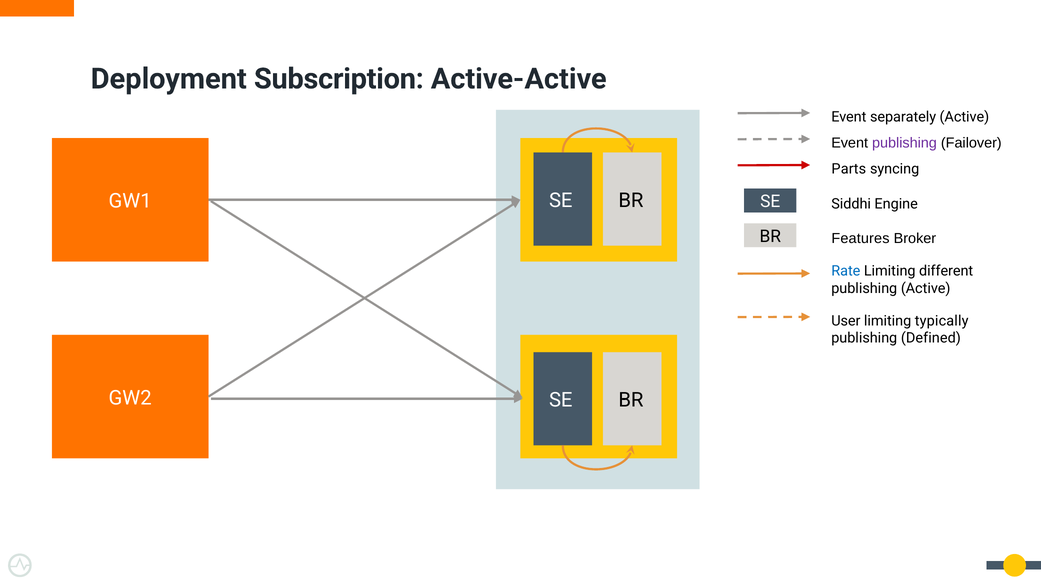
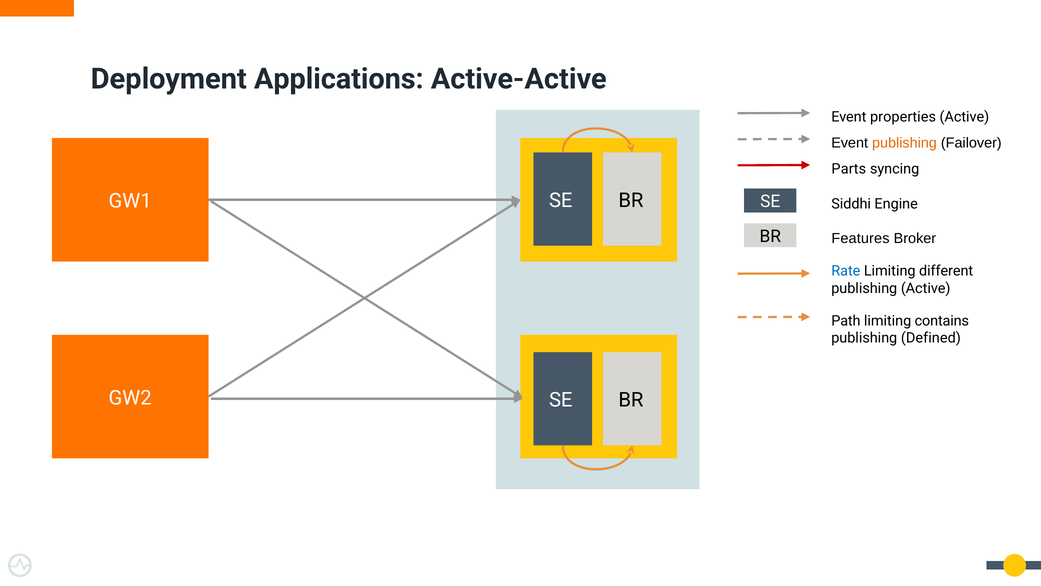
Subscription: Subscription -> Applications
separately: separately -> properties
publishing at (905, 143) colour: purple -> orange
User: User -> Path
typically: typically -> contains
